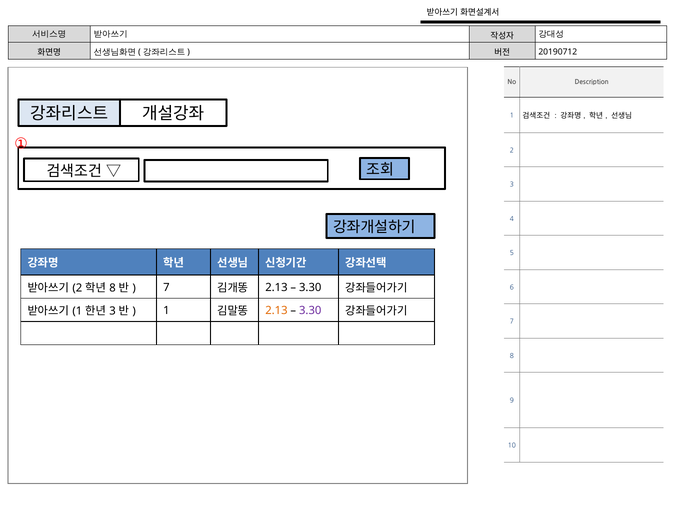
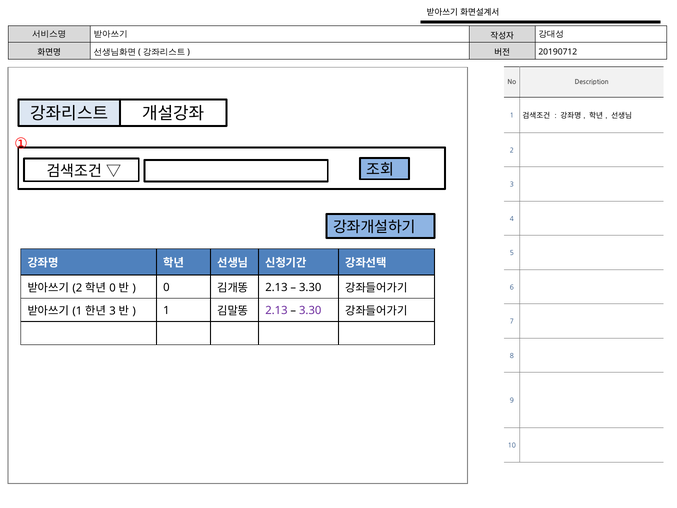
8 at (113, 288): 8 -> 0
7 at (166, 287): 7 -> 0
2.13 at (276, 310) colour: orange -> purple
